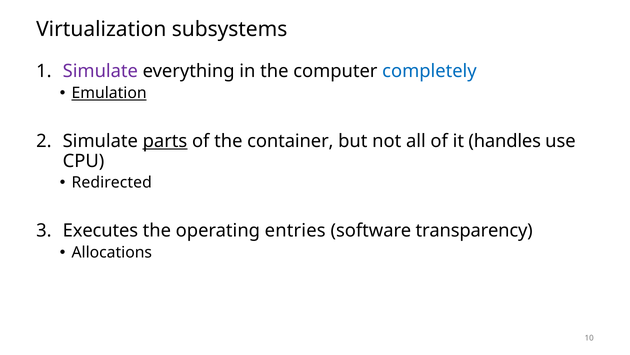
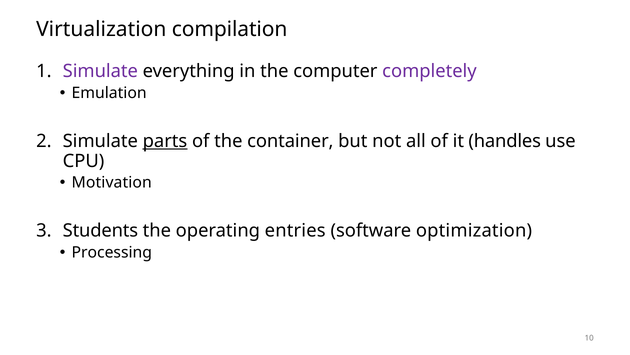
subsystems: subsystems -> compilation
completely colour: blue -> purple
Emulation underline: present -> none
Redirected: Redirected -> Motivation
Executes: Executes -> Students
transparency: transparency -> optimization
Allocations: Allocations -> Processing
